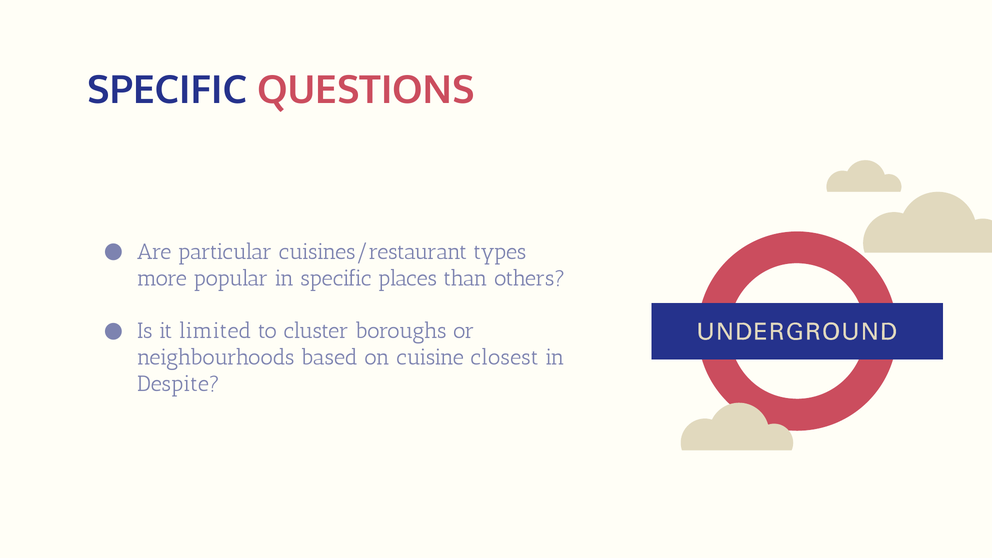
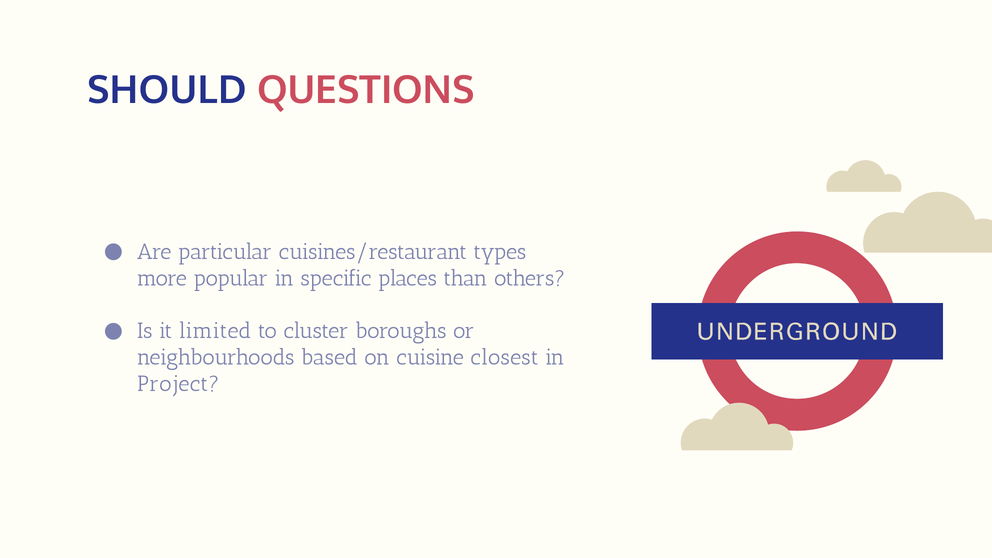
SPECIFIC at (167, 91): SPECIFIC -> SHOULD
Despite: Despite -> Project
